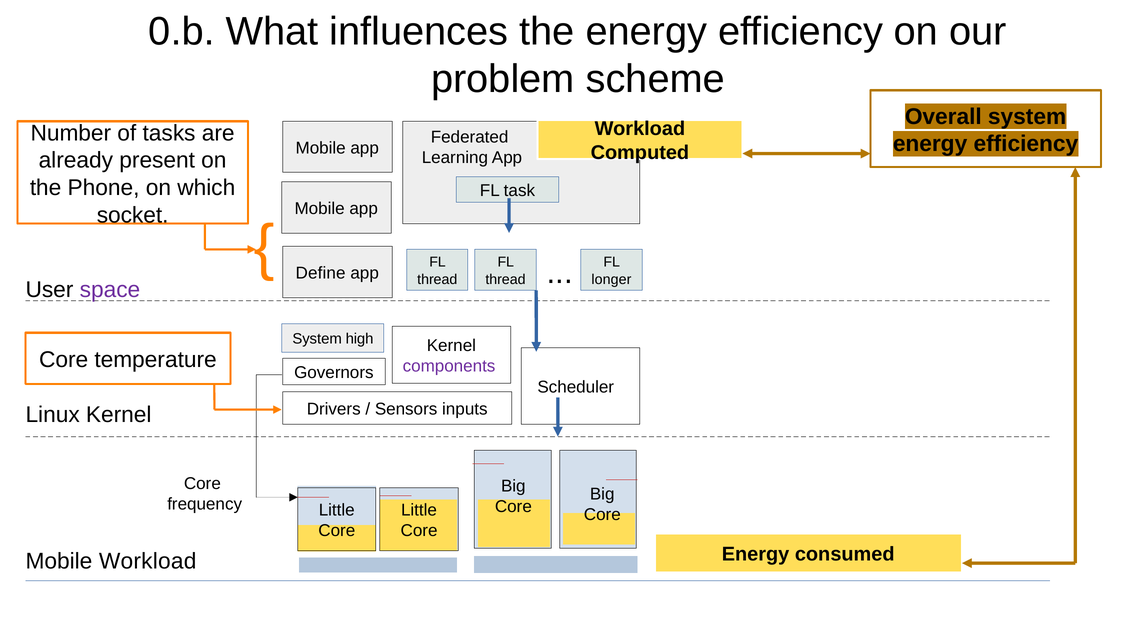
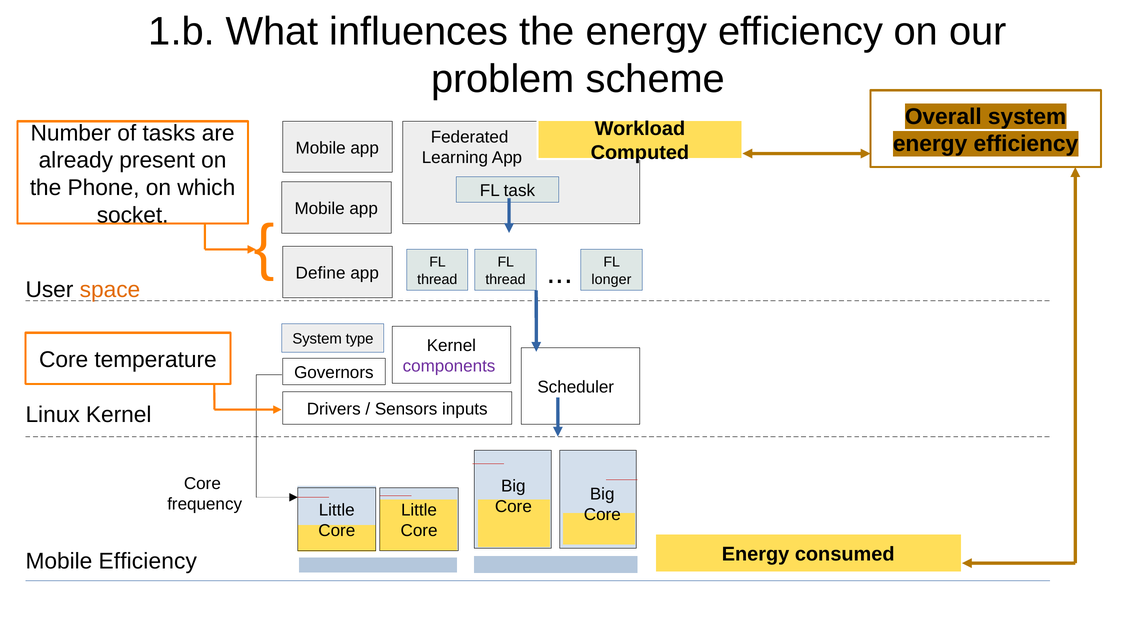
0.b: 0.b -> 1.b
space colour: purple -> orange
high: high -> type
Mobile Workload: Workload -> Efficiency
